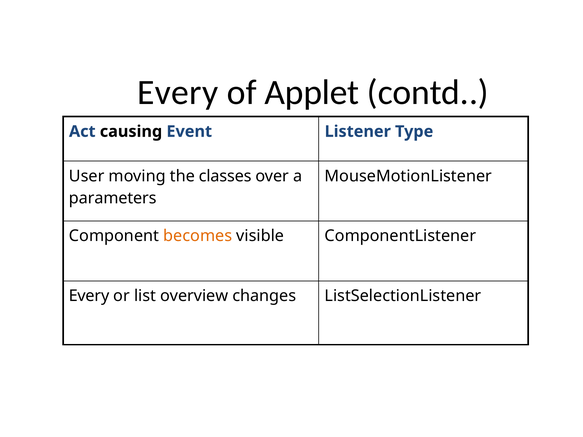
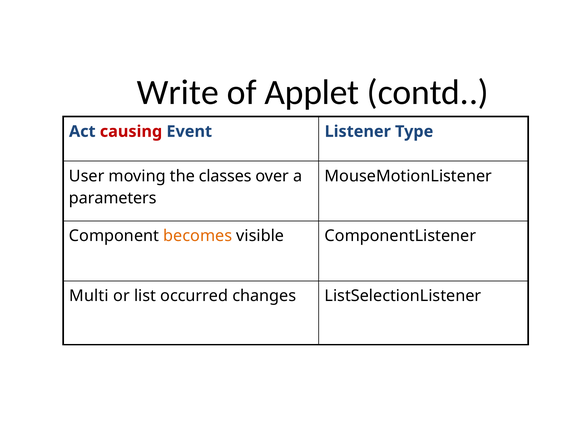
Every at (178, 92): Every -> Write
causing colour: black -> red
Every at (89, 296): Every -> Multi
overview: overview -> occurred
